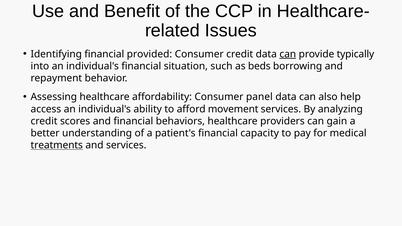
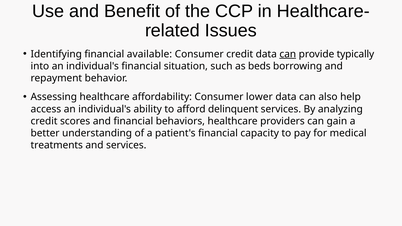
provided: provided -> available
panel: panel -> lower
movement: movement -> delinquent
treatments underline: present -> none
